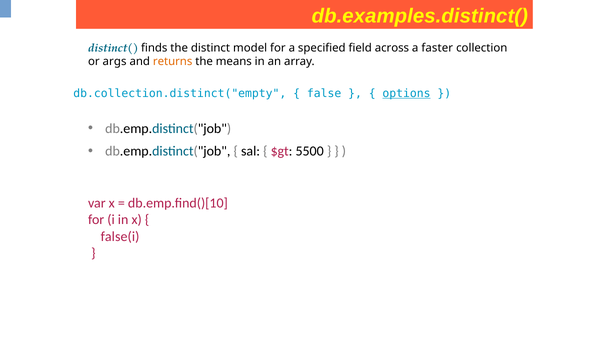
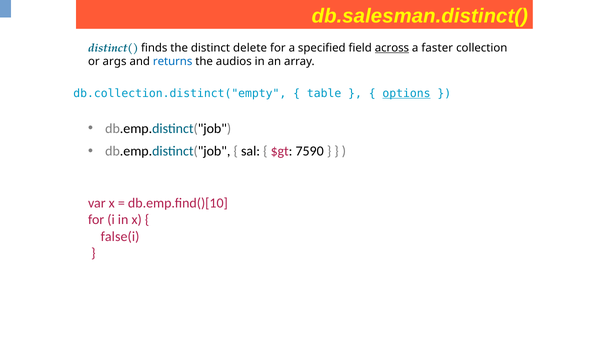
db.examples.distinct(: db.examples.distinct( -> db.salesman.distinct(
model: model -> delete
across underline: none -> present
returns colour: orange -> blue
means: means -> audios
false: false -> table
5500: 5500 -> 7590
